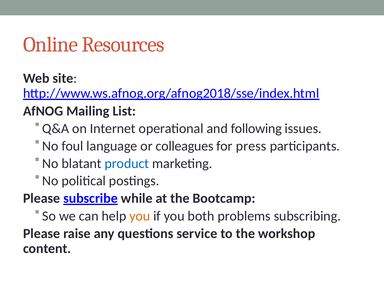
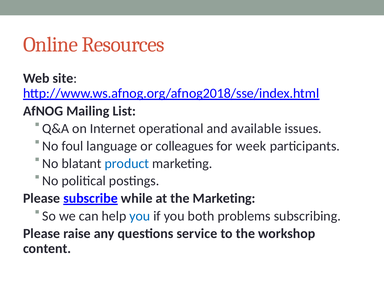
following: following -> available
press: press -> week
the Bootcamp: Bootcamp -> Marketing
you at (140, 216) colour: orange -> blue
